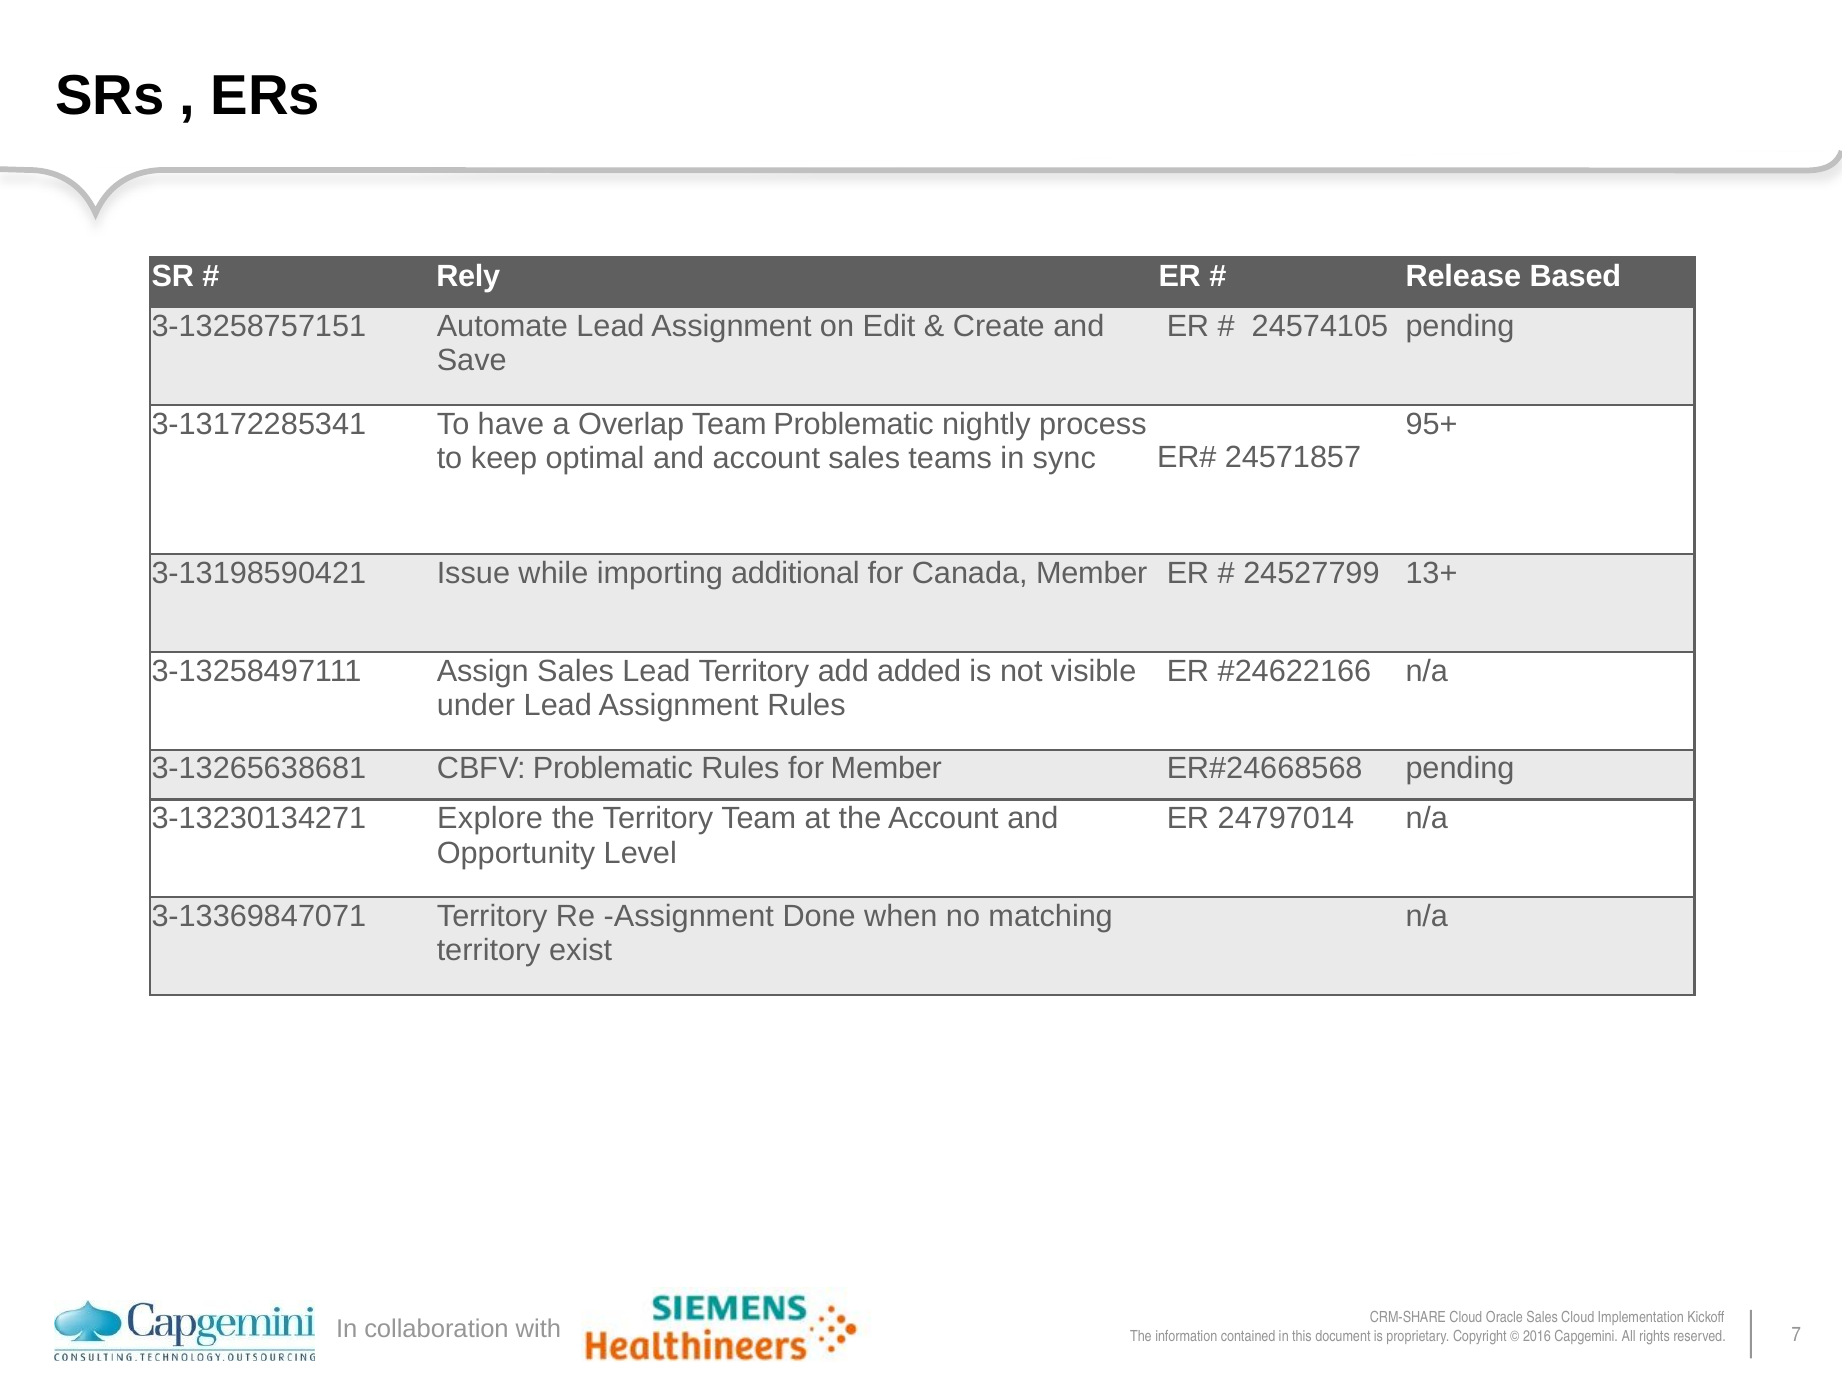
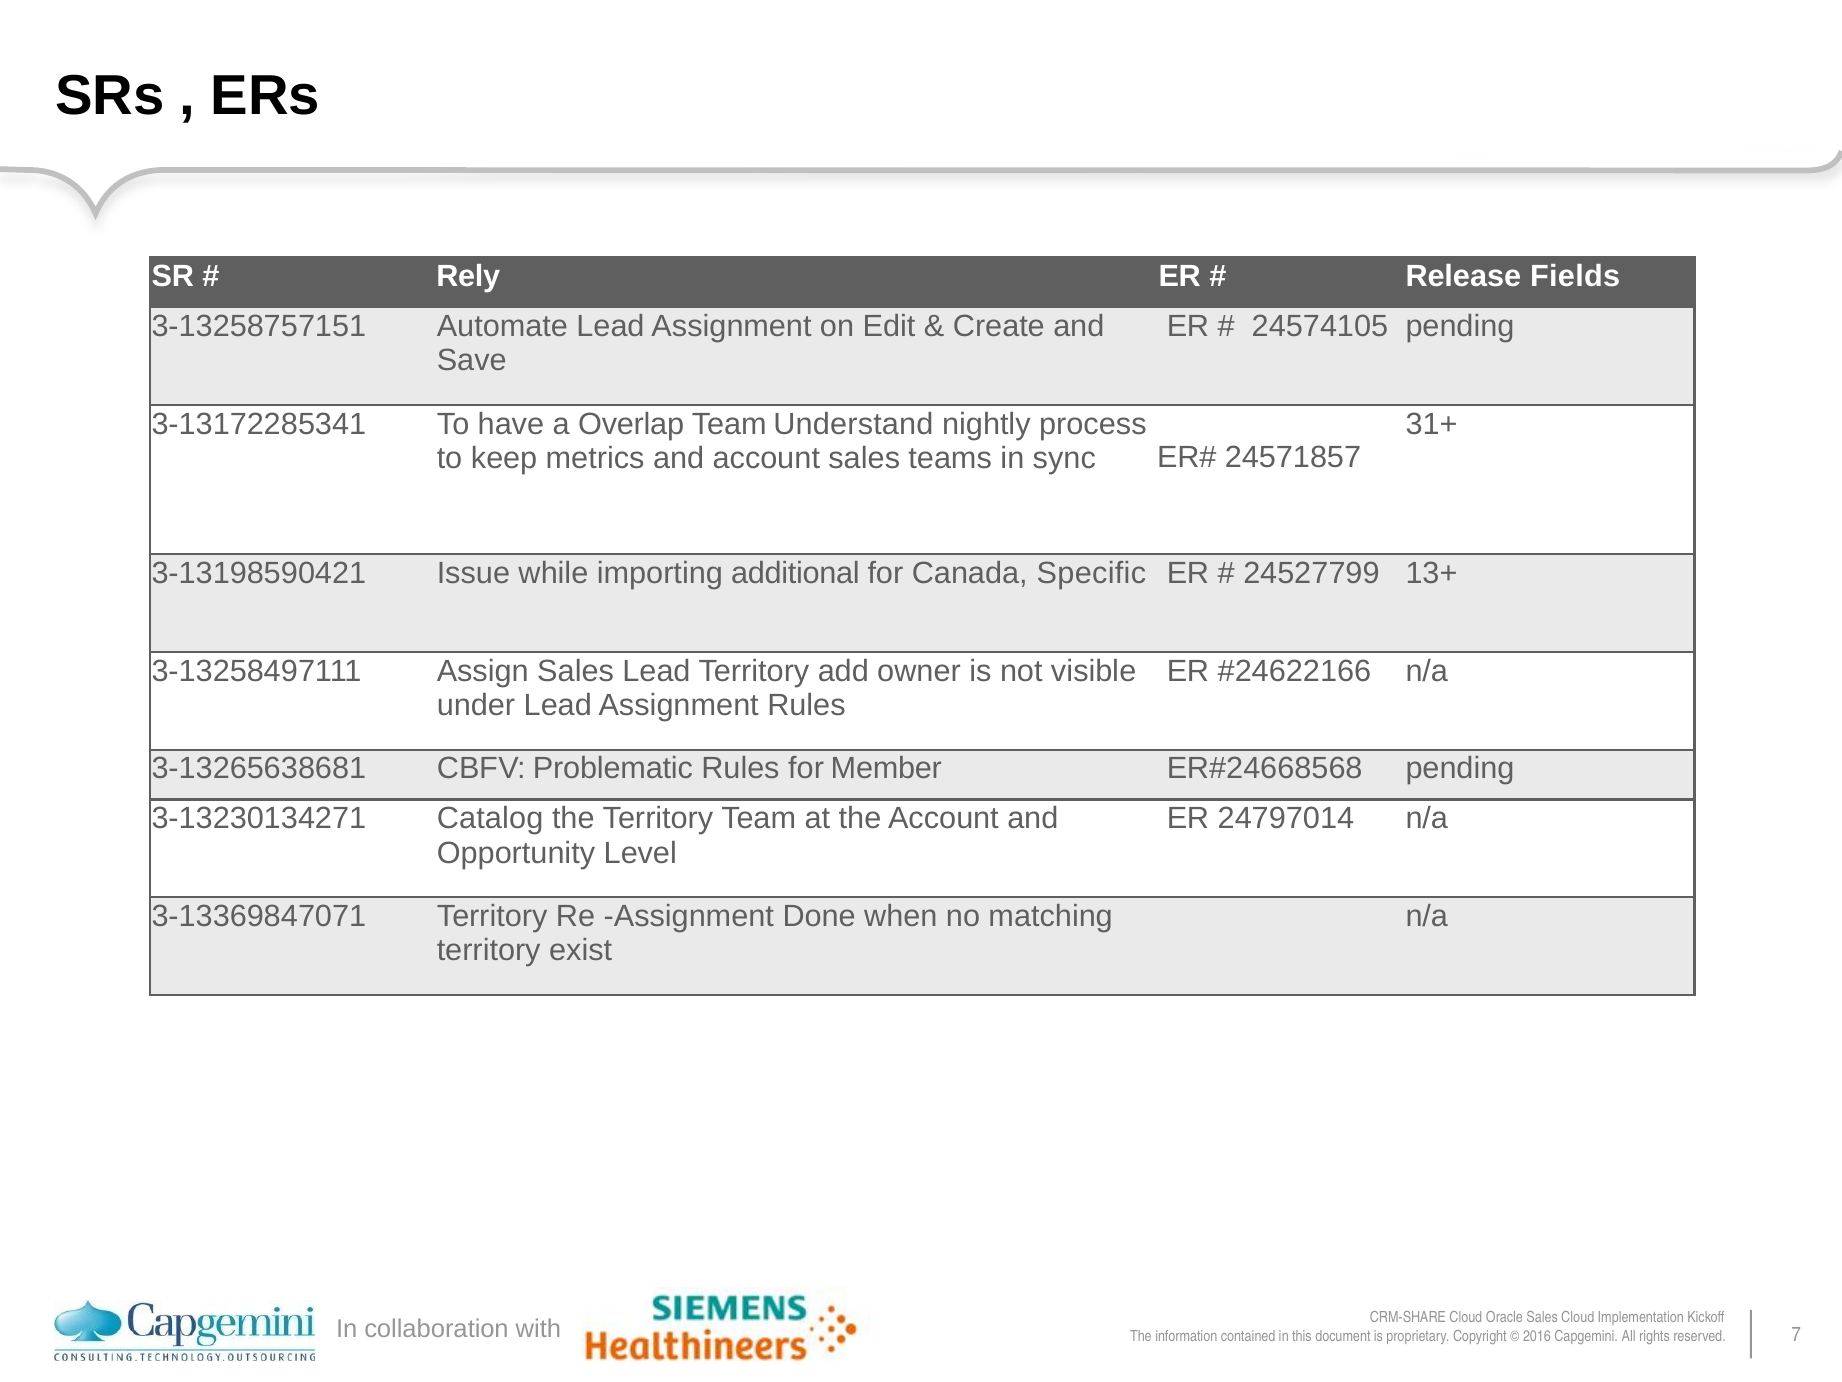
Based: Based -> Fields
Team Problematic: Problematic -> Understand
95+: 95+ -> 31+
optimal: optimal -> metrics
Canada Member: Member -> Specific
added: added -> owner
Explore: Explore -> Catalog
